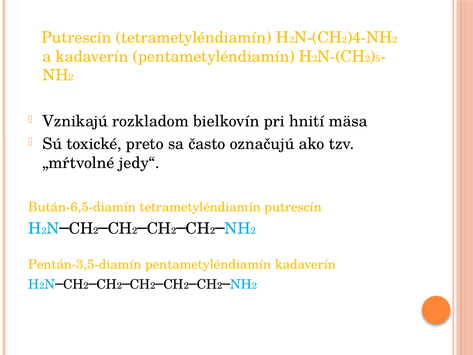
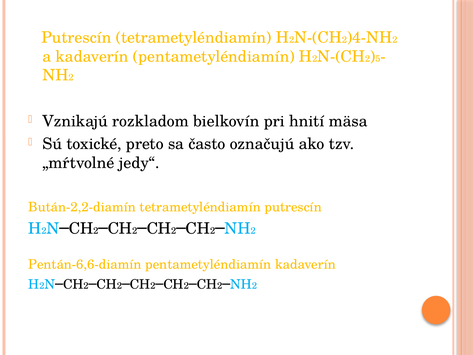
Bután-6,5-diamín: Bután-6,5-diamín -> Bután-2,2-diamín
Pentán-3,5-diamín: Pentán-3,5-diamín -> Pentán-6,6-diamín
